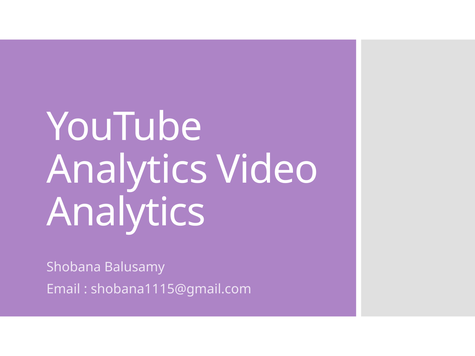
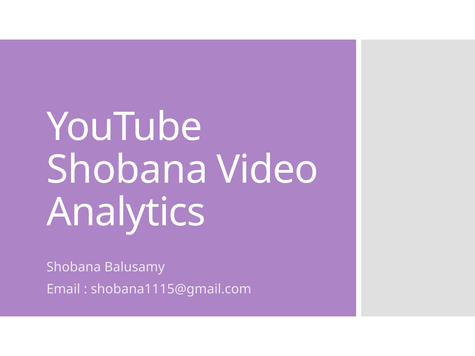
Analytics at (127, 170): Analytics -> Shobana
